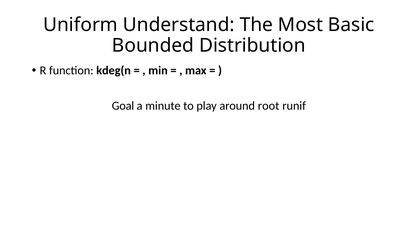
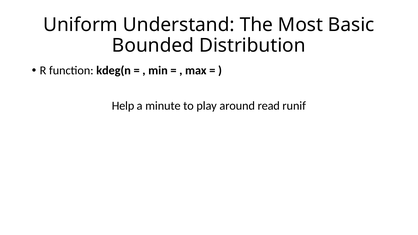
Goal: Goal -> Help
root: root -> read
